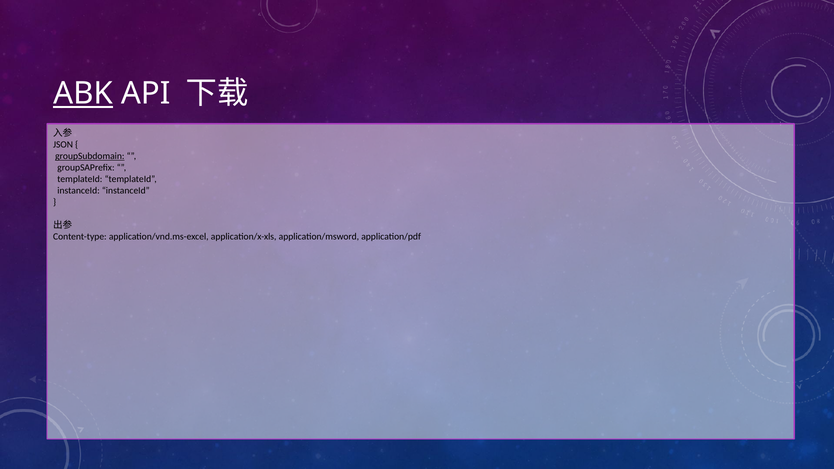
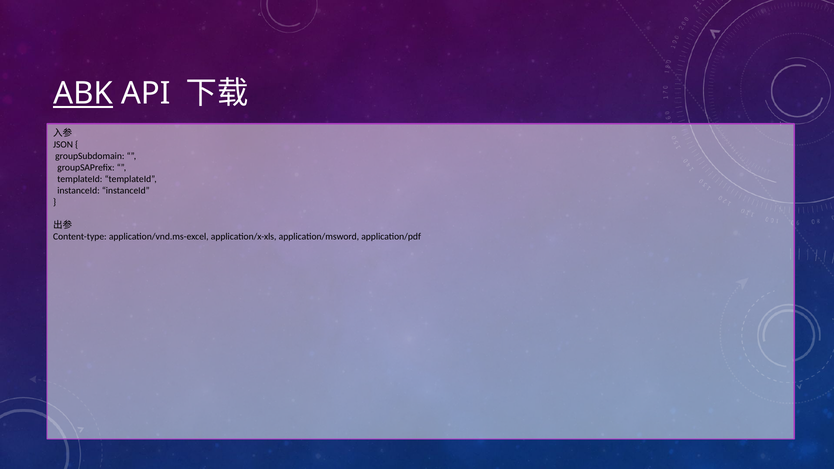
groupSubdomain underline: present -> none
